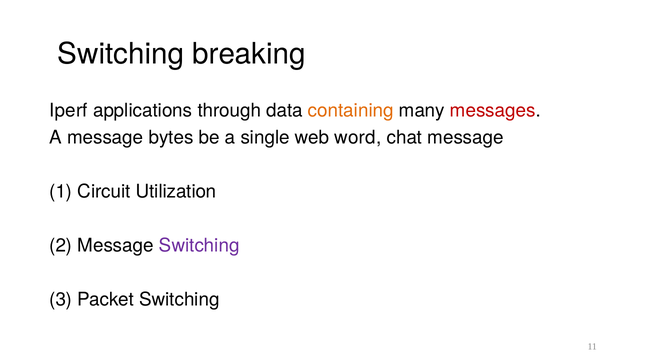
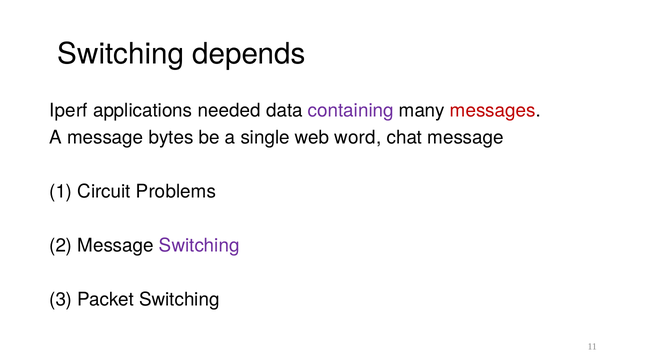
breaking: breaking -> depends
through: through -> needed
containing colour: orange -> purple
Utilization: Utilization -> Problems
